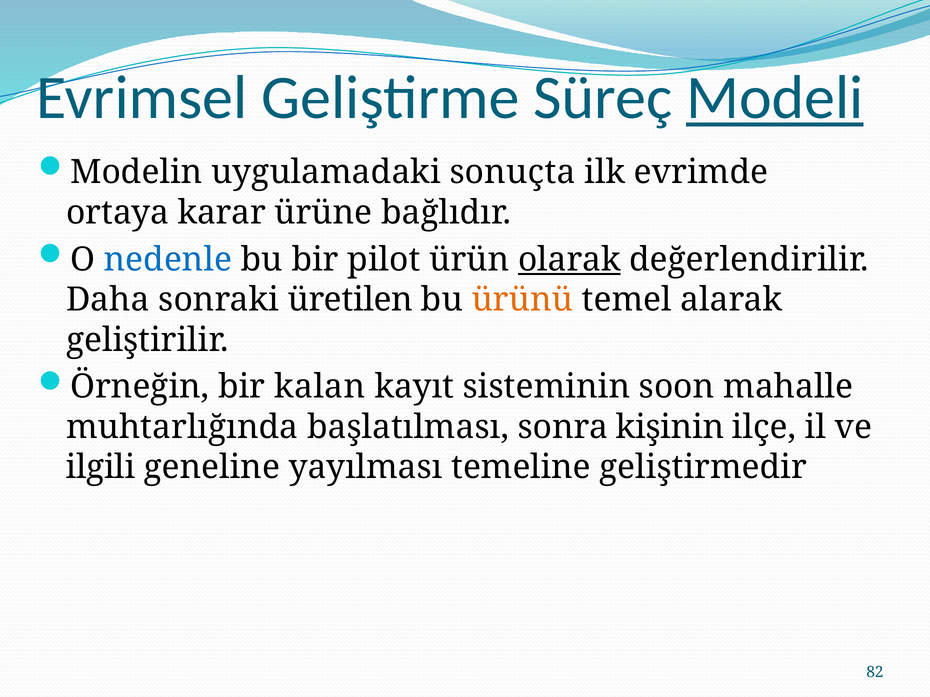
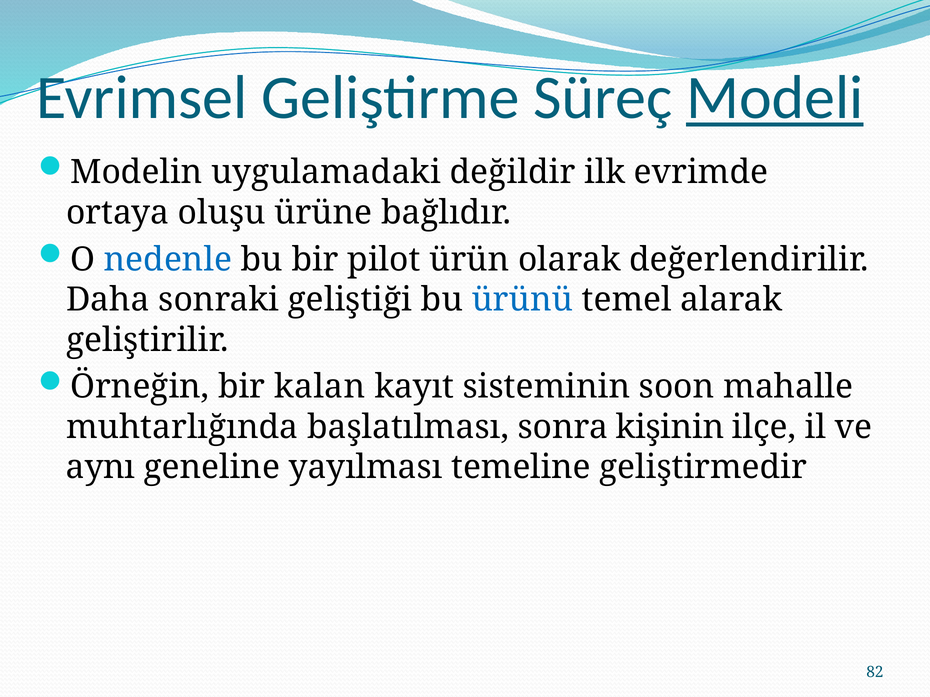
sonuçta: sonuçta -> değildir
karar: karar -> oluşu
olarak underline: present -> none
üretilen: üretilen -> geliştiği
ürünü colour: orange -> blue
ilgili: ilgili -> aynı
